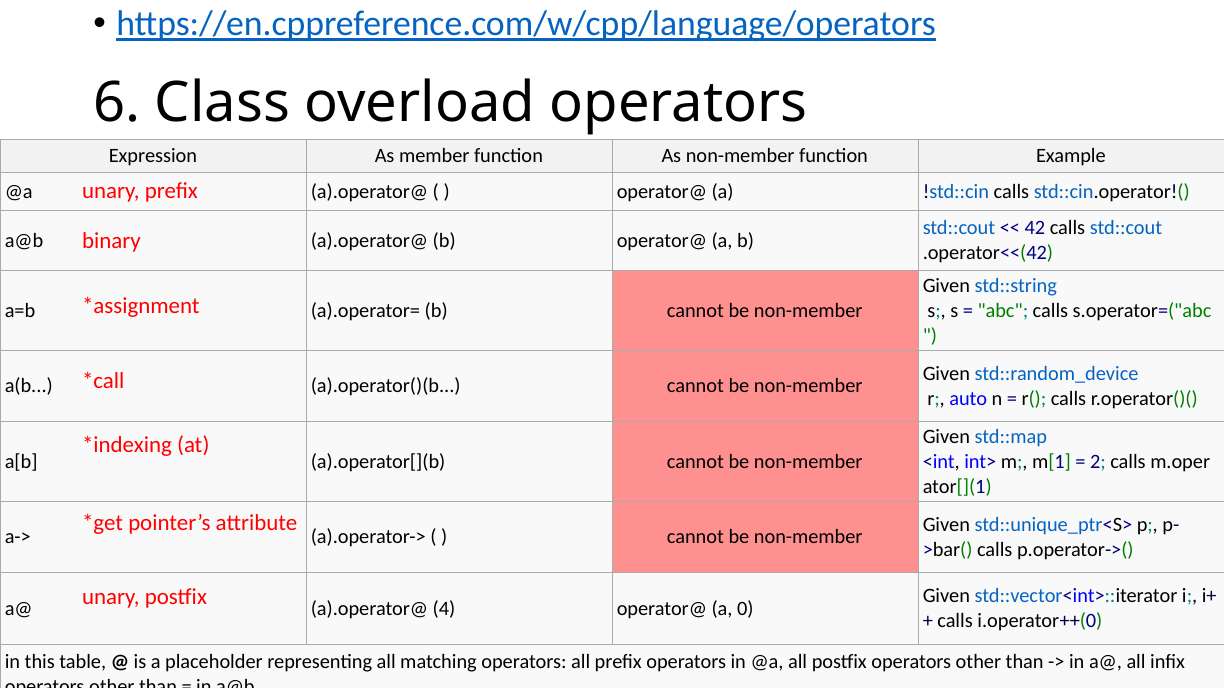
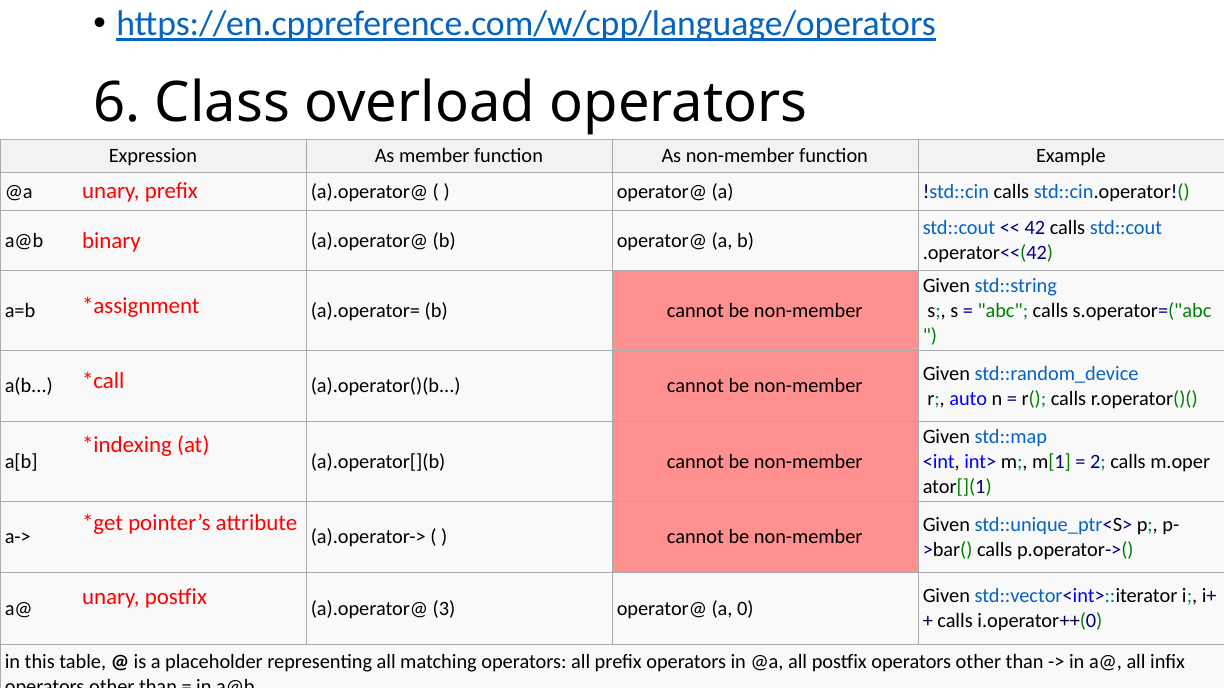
4: 4 -> 3
